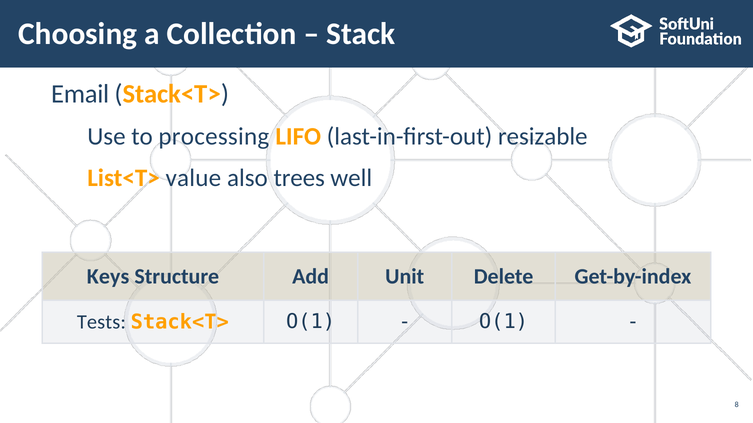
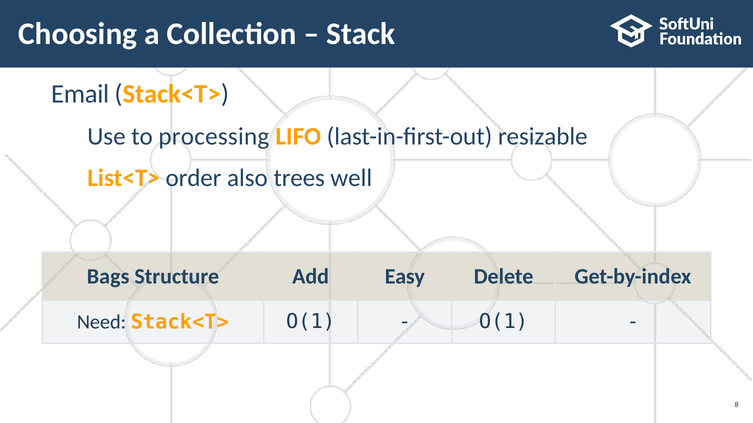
value: value -> order
Keys: Keys -> Bags
Unit: Unit -> Easy
Tests: Tests -> Need
